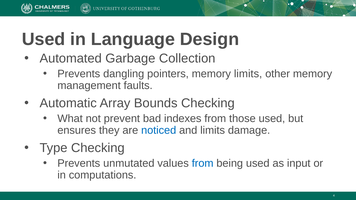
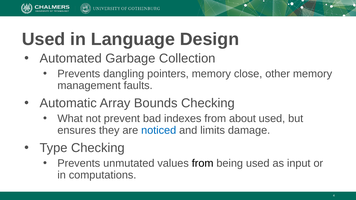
memory limits: limits -> close
those: those -> about
from at (203, 163) colour: blue -> black
